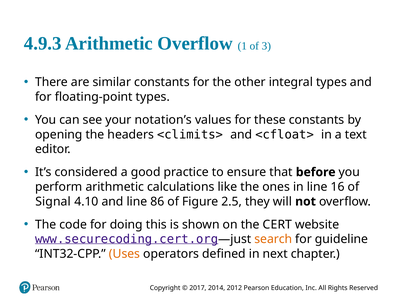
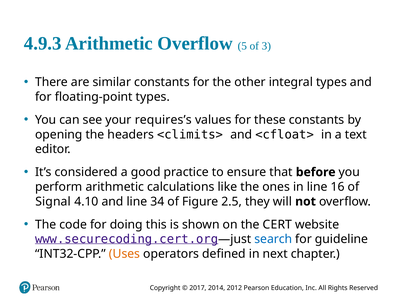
1: 1 -> 5
notation’s: notation’s -> requires’s
86: 86 -> 34
search colour: orange -> blue
